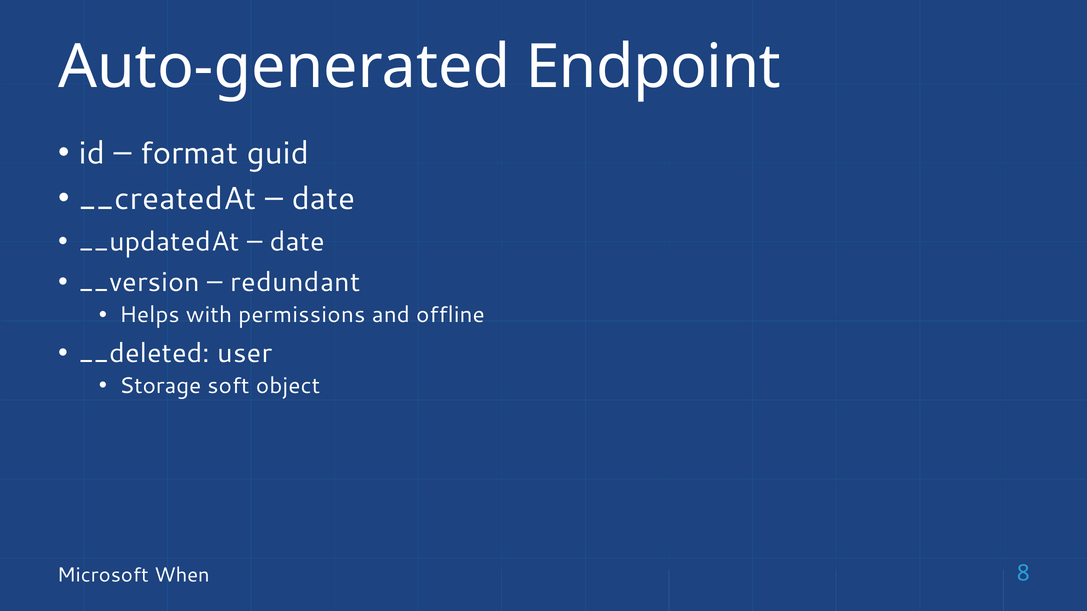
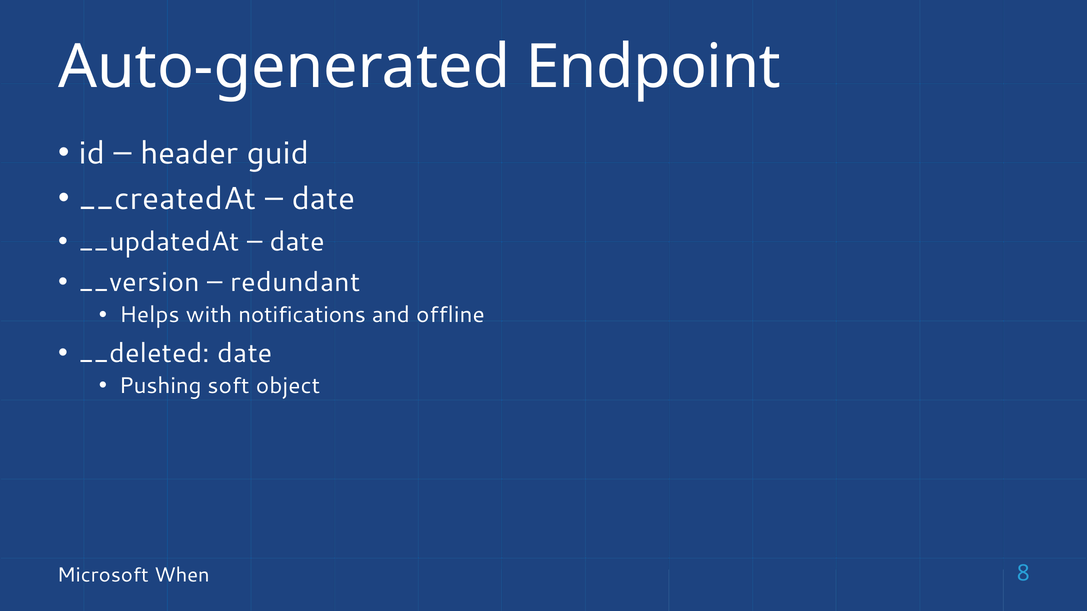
format: format -> header
permissions: permissions -> notifications
__deleted user: user -> date
Storage: Storage -> Pushing
